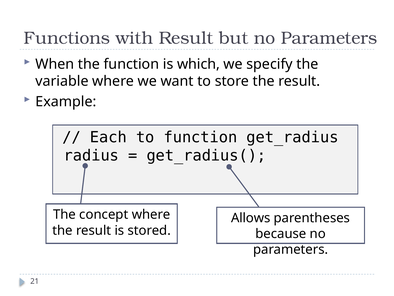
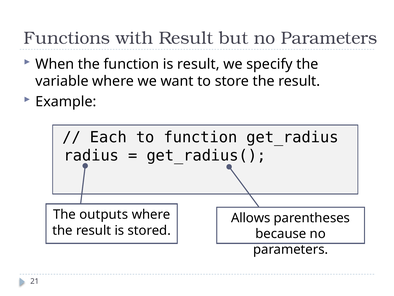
is which: which -> result
concept: concept -> outputs
